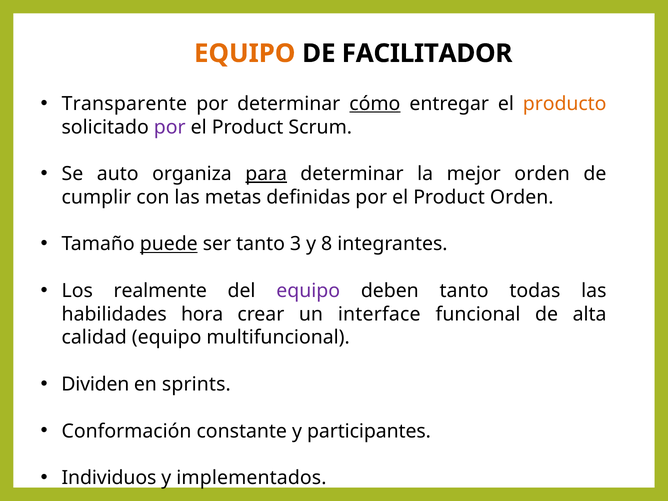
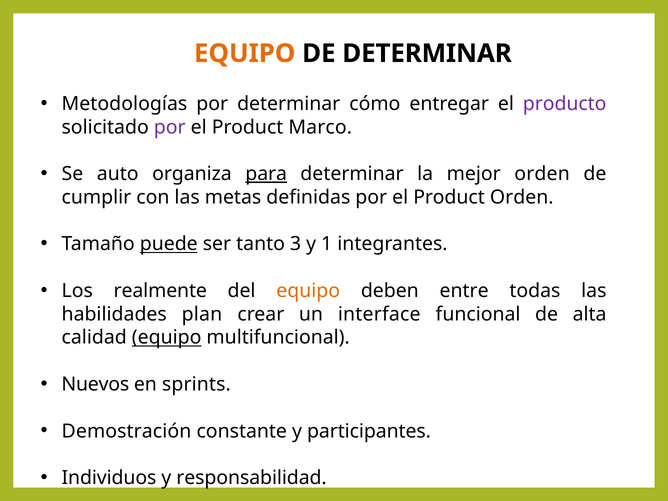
DE FACILITADOR: FACILITADOR -> DETERMINAR
Transparente: Transparente -> Metodologías
cómo underline: present -> none
producto colour: orange -> purple
Scrum: Scrum -> Marco
8: 8 -> 1
equipo at (308, 291) colour: purple -> orange
deben tanto: tanto -> entre
hora: hora -> plan
equipo at (167, 338) underline: none -> present
Dividen: Dividen -> Nuevos
Conformación: Conformación -> Demostración
implementados: implementados -> responsabilidad
